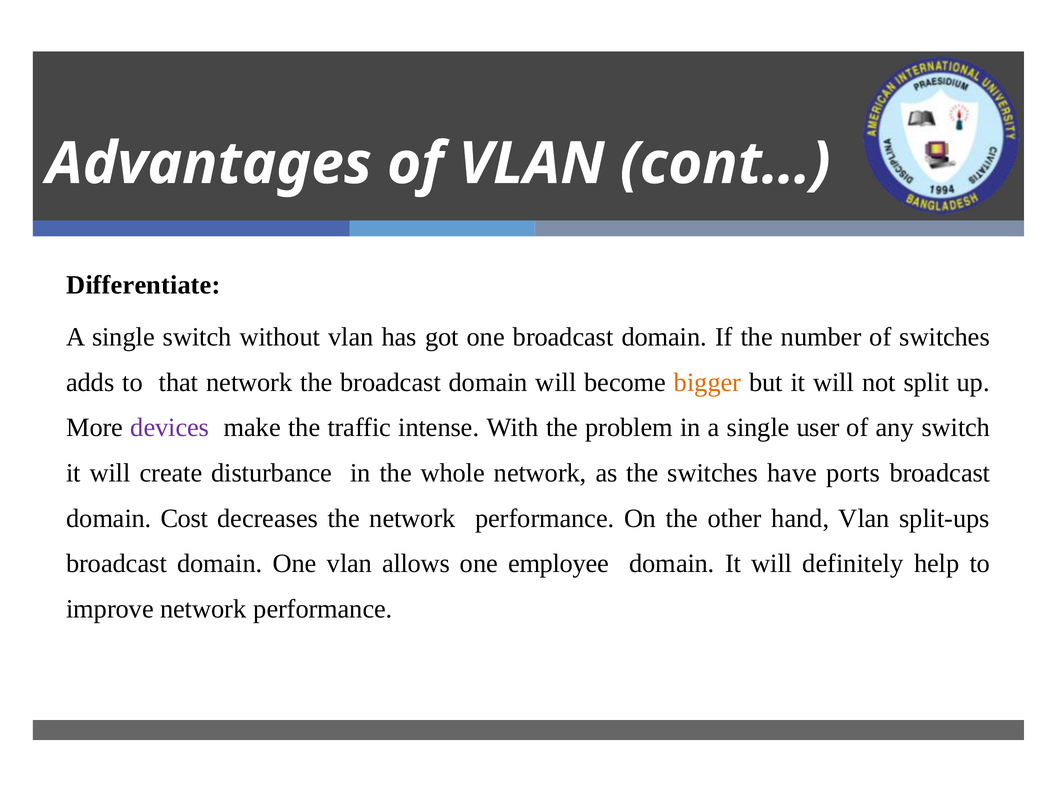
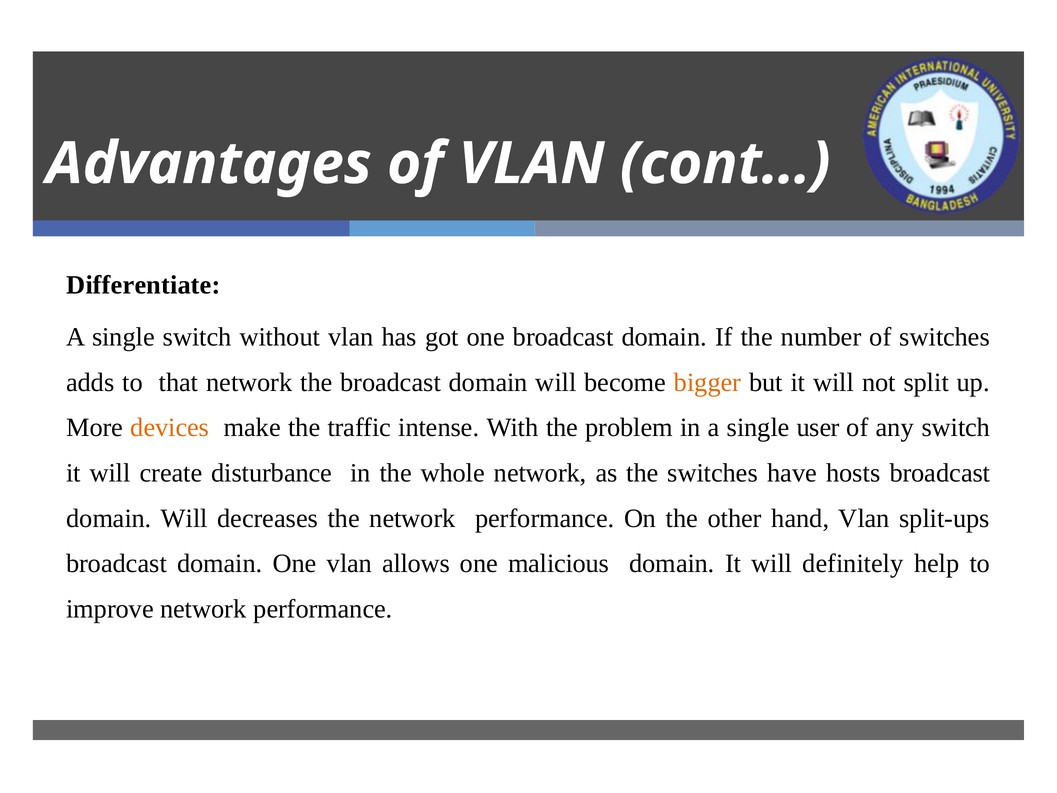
devices colour: purple -> orange
ports: ports -> hosts
Cost at (184, 518): Cost -> Will
employee: employee -> malicious
